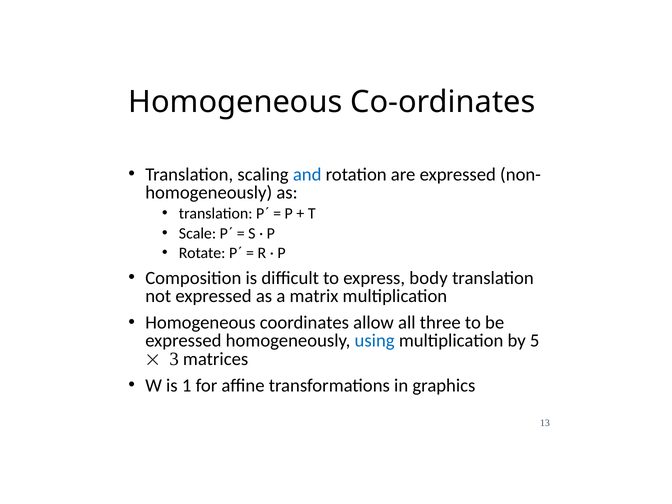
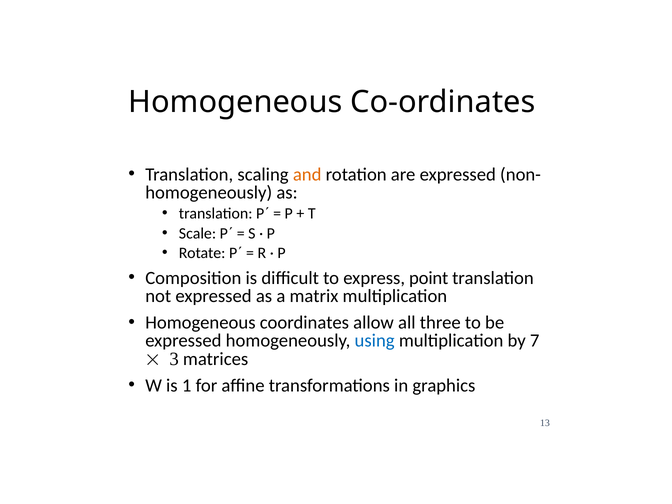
and colour: blue -> orange
body: body -> point
5: 5 -> 7
